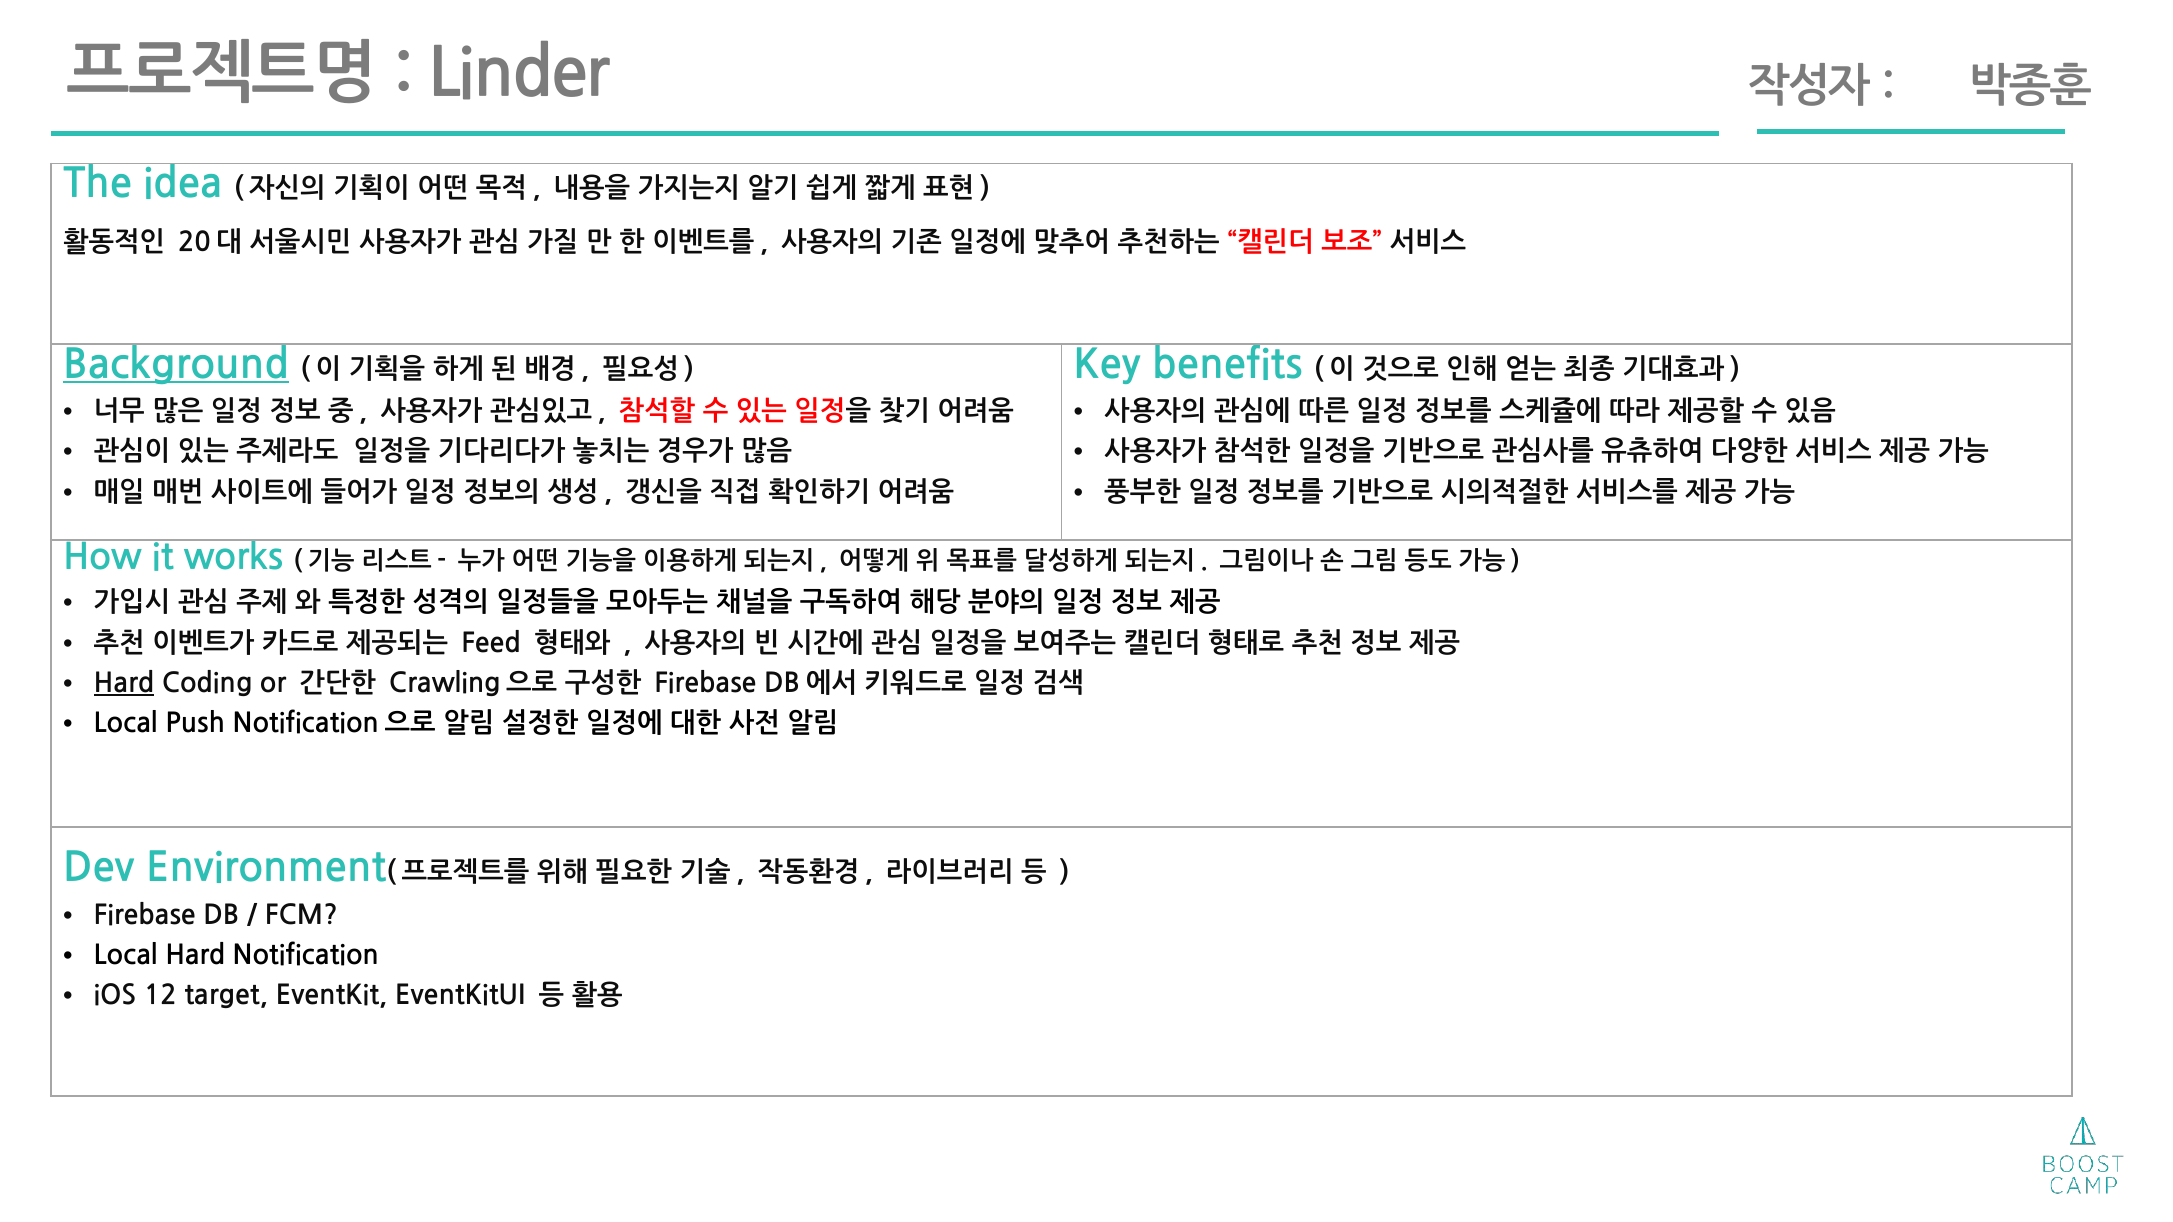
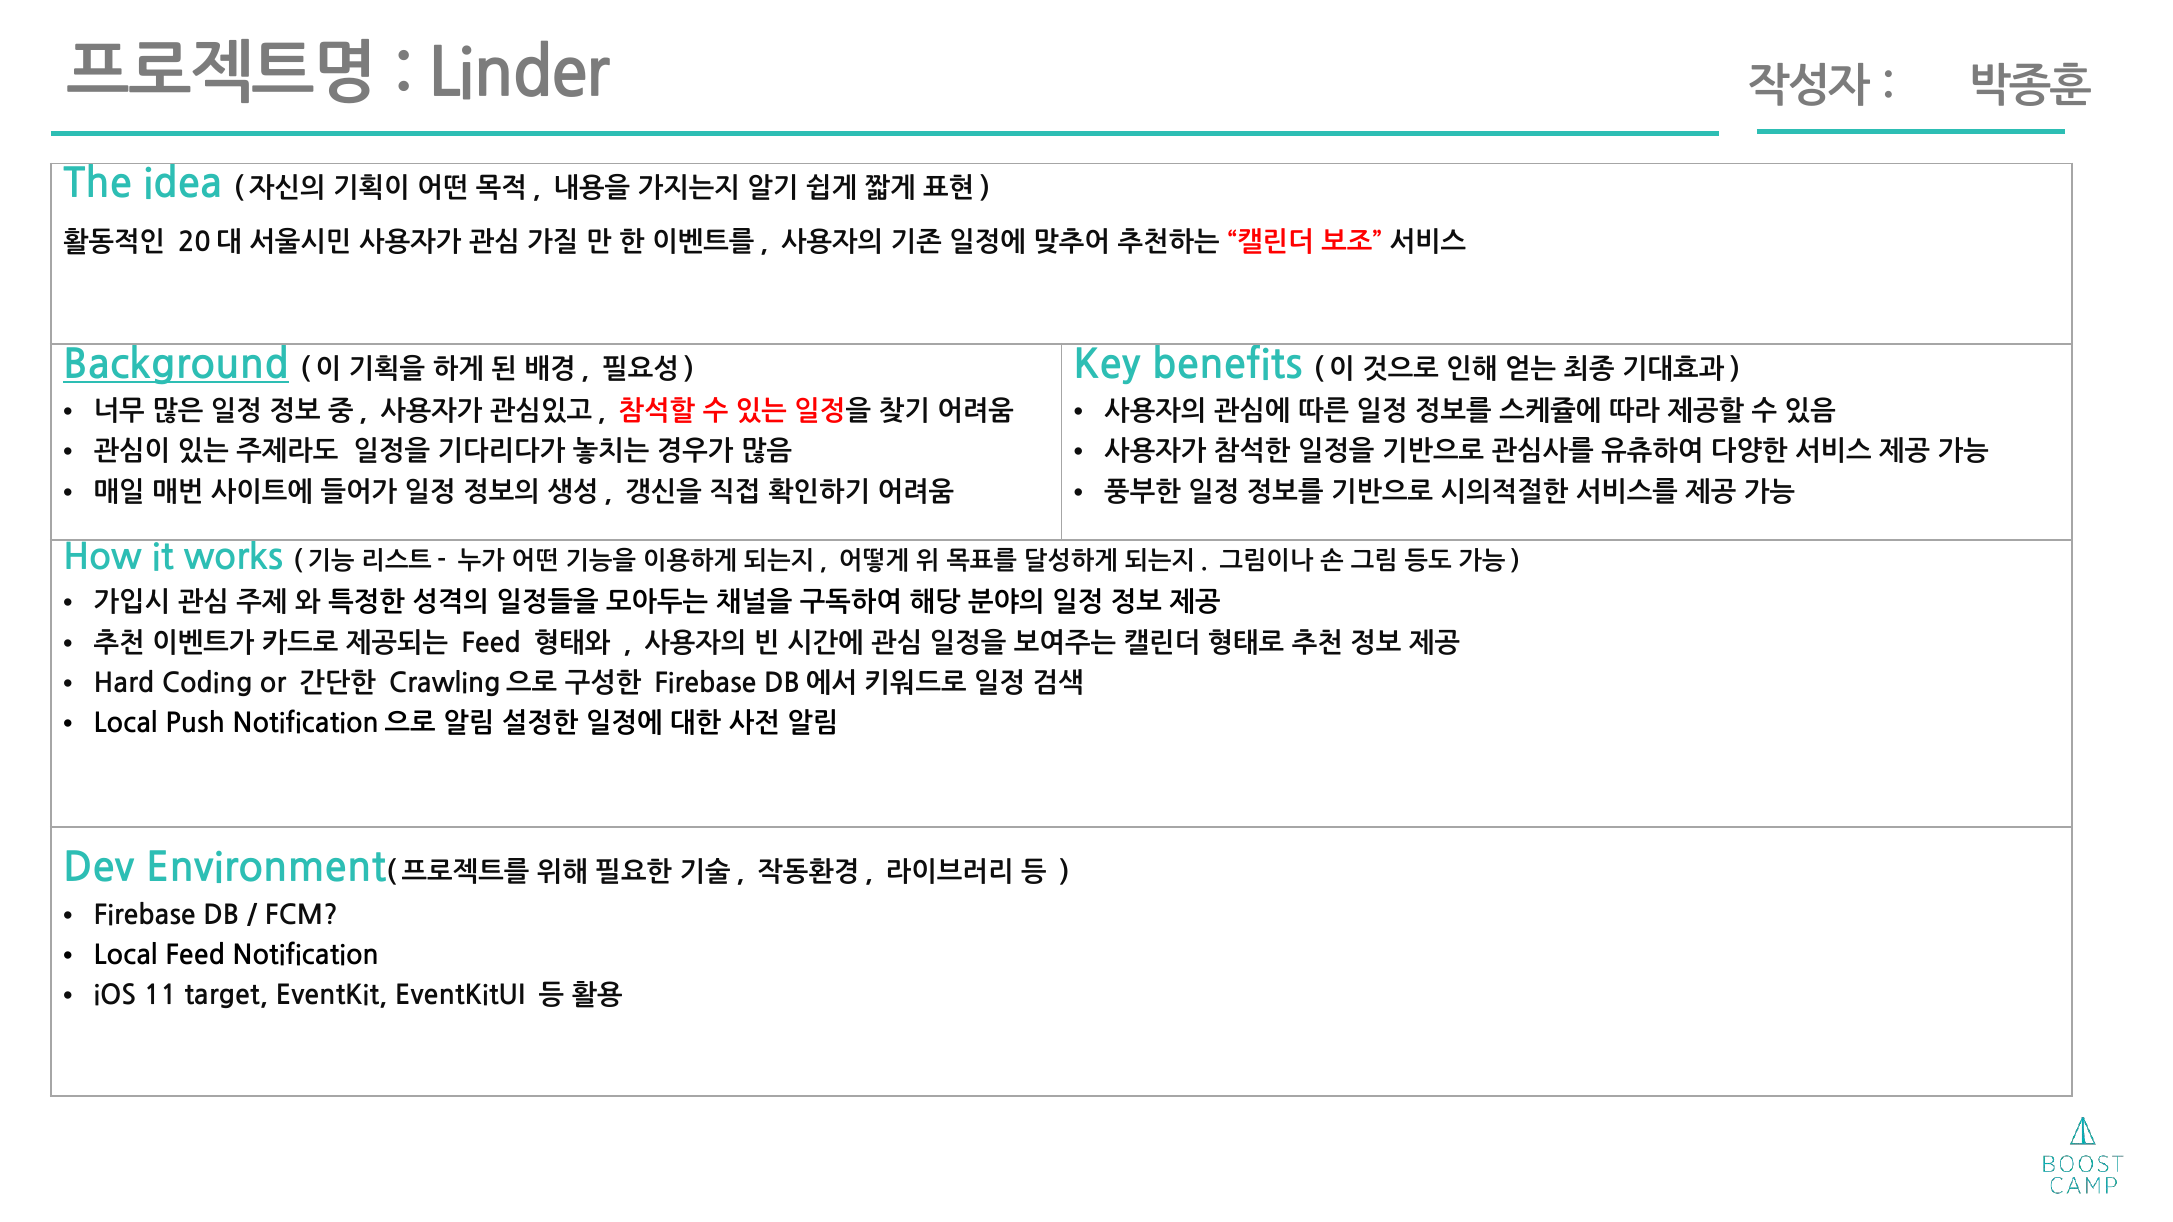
Hard at (124, 684) underline: present -> none
Local Hard: Hard -> Feed
12: 12 -> 11
